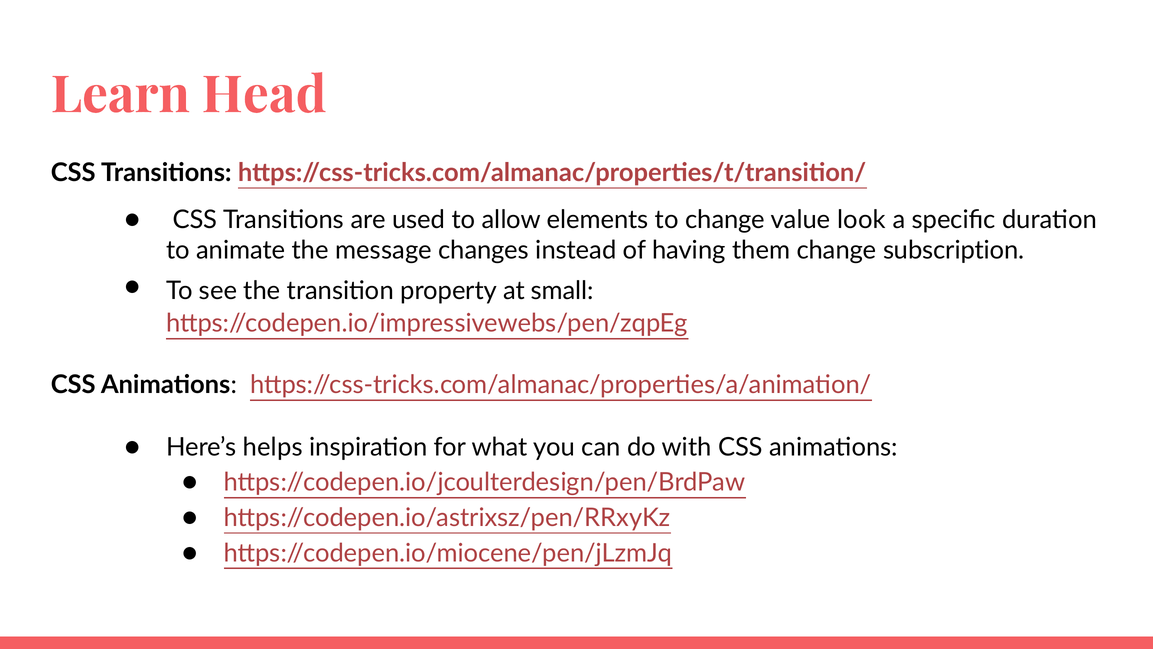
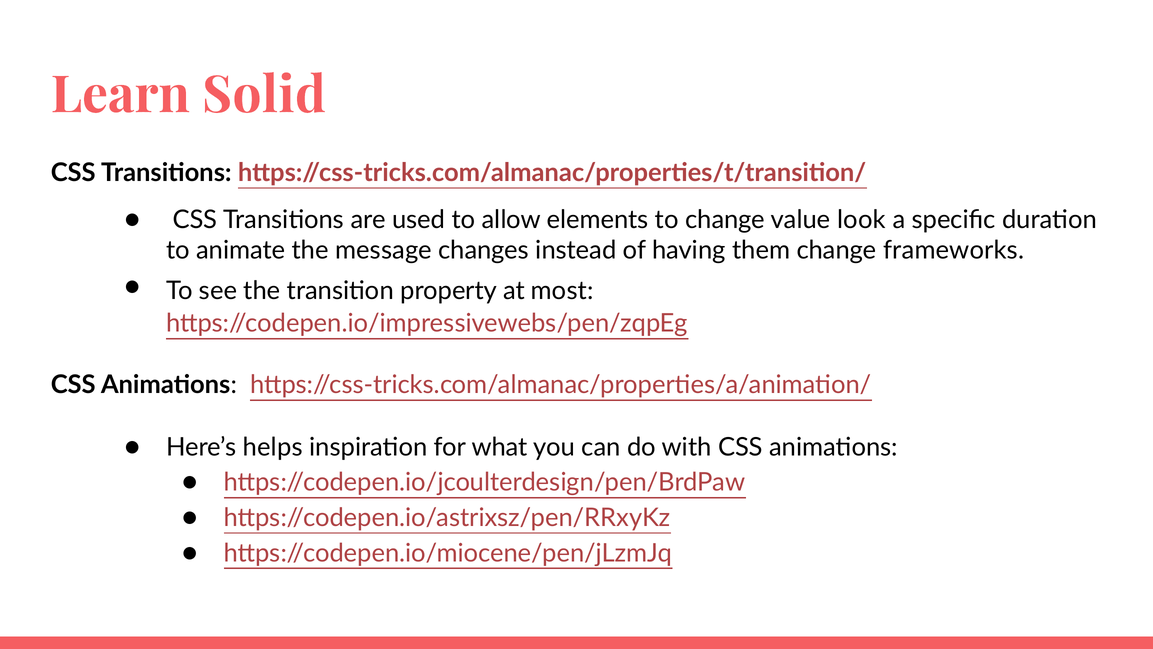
Head: Head -> Solid
subscription: subscription -> frameworks
small: small -> most
